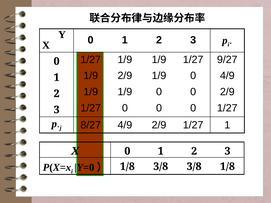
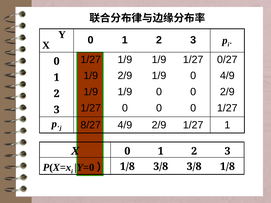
9/27: 9/27 -> 0/27
